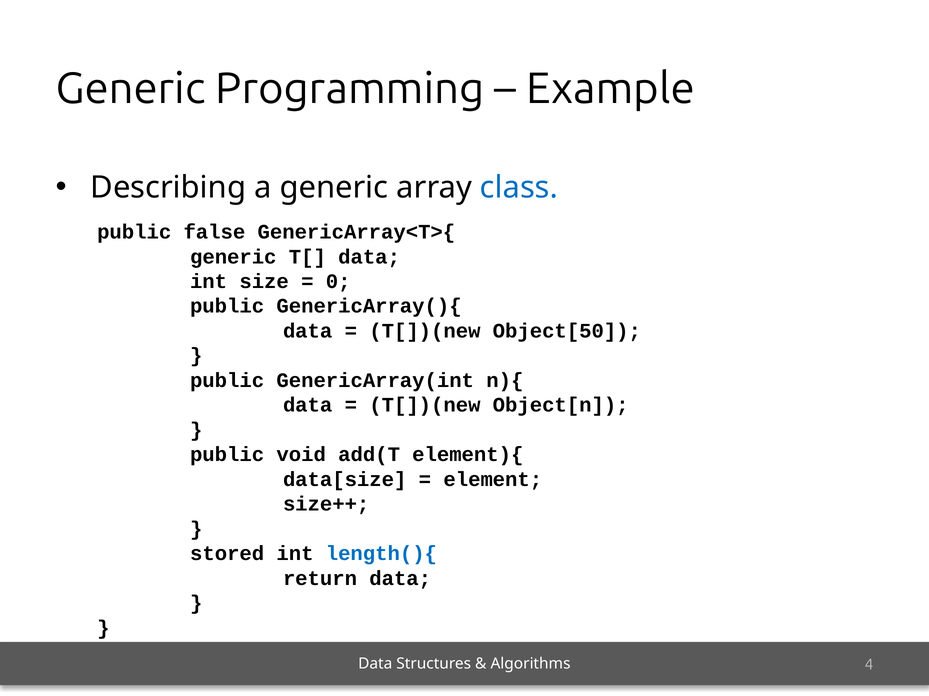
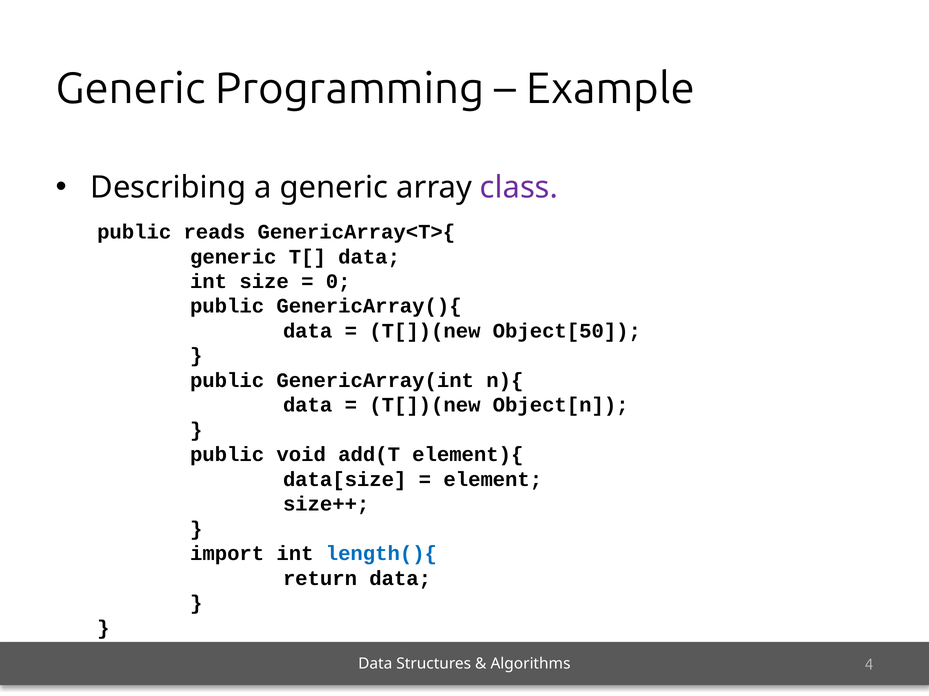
class colour: blue -> purple
false: false -> reads
stored: stored -> import
